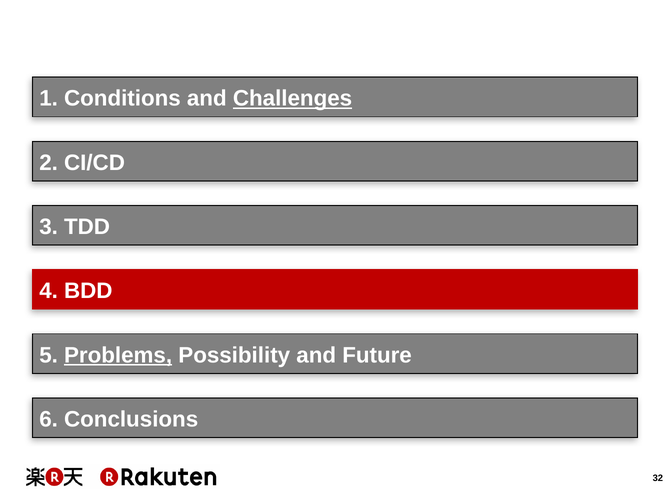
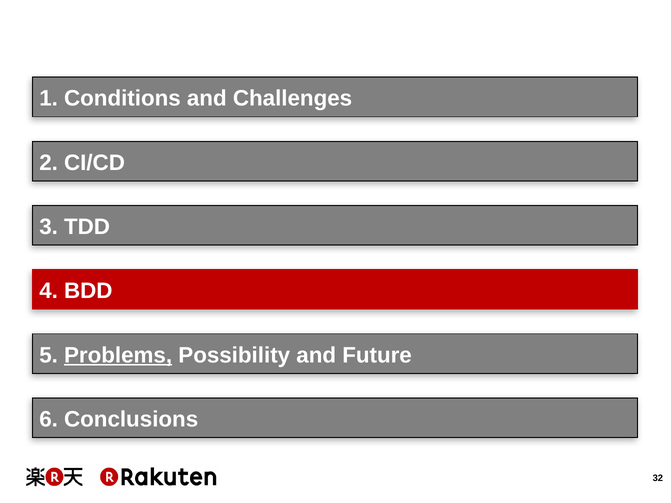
Challenges underline: present -> none
